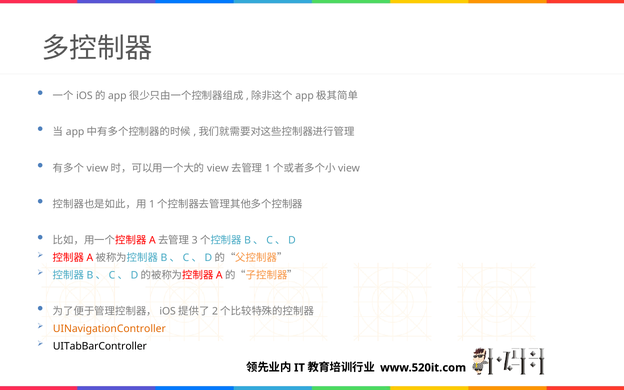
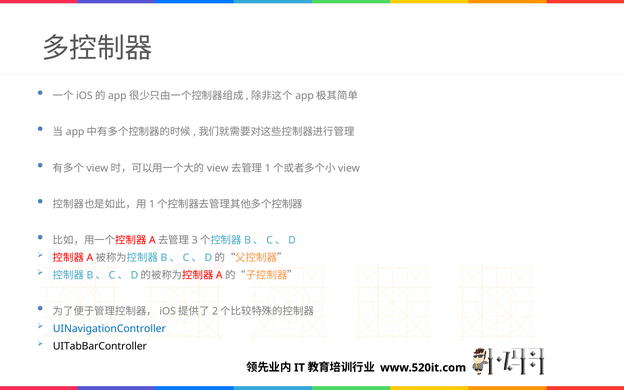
UINavigationController colour: orange -> blue
